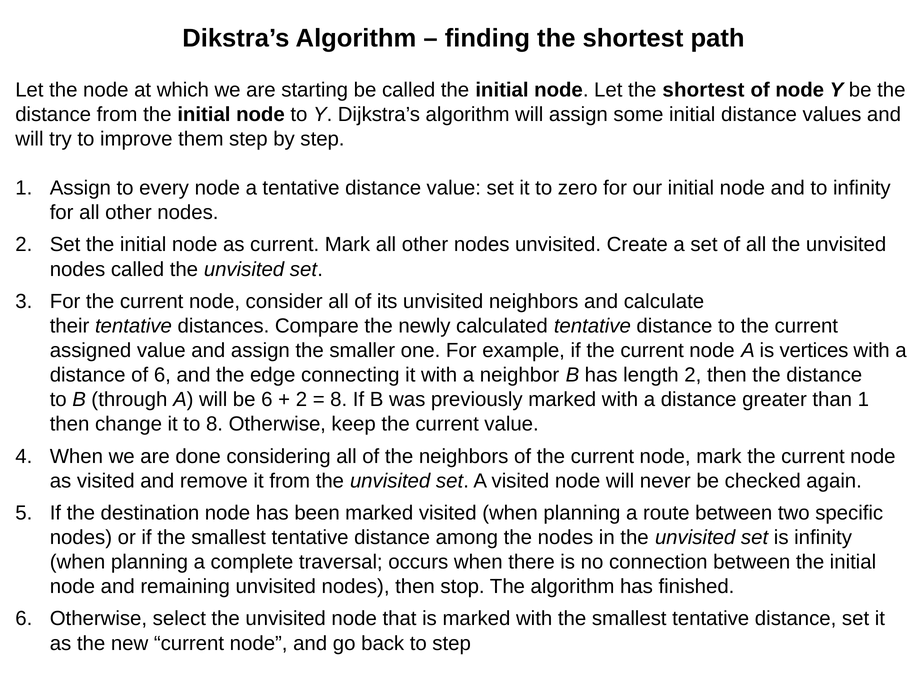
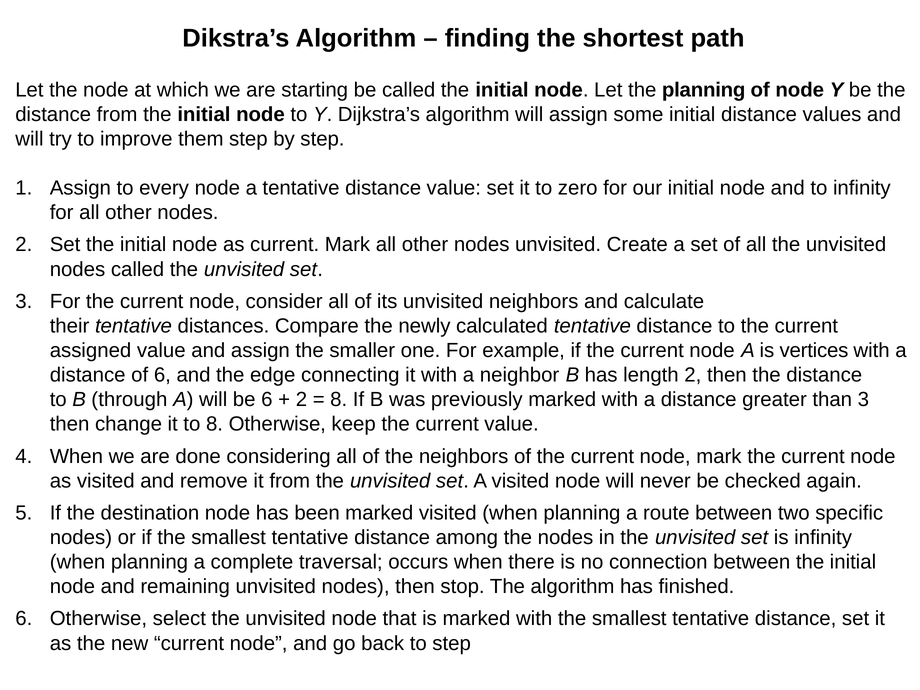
Let the shortest: shortest -> planning
than 1: 1 -> 3
